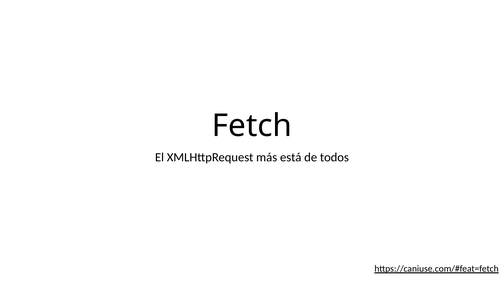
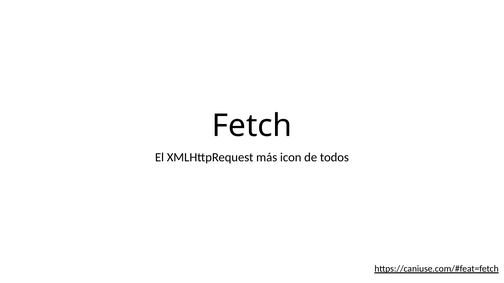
está: está -> icon
